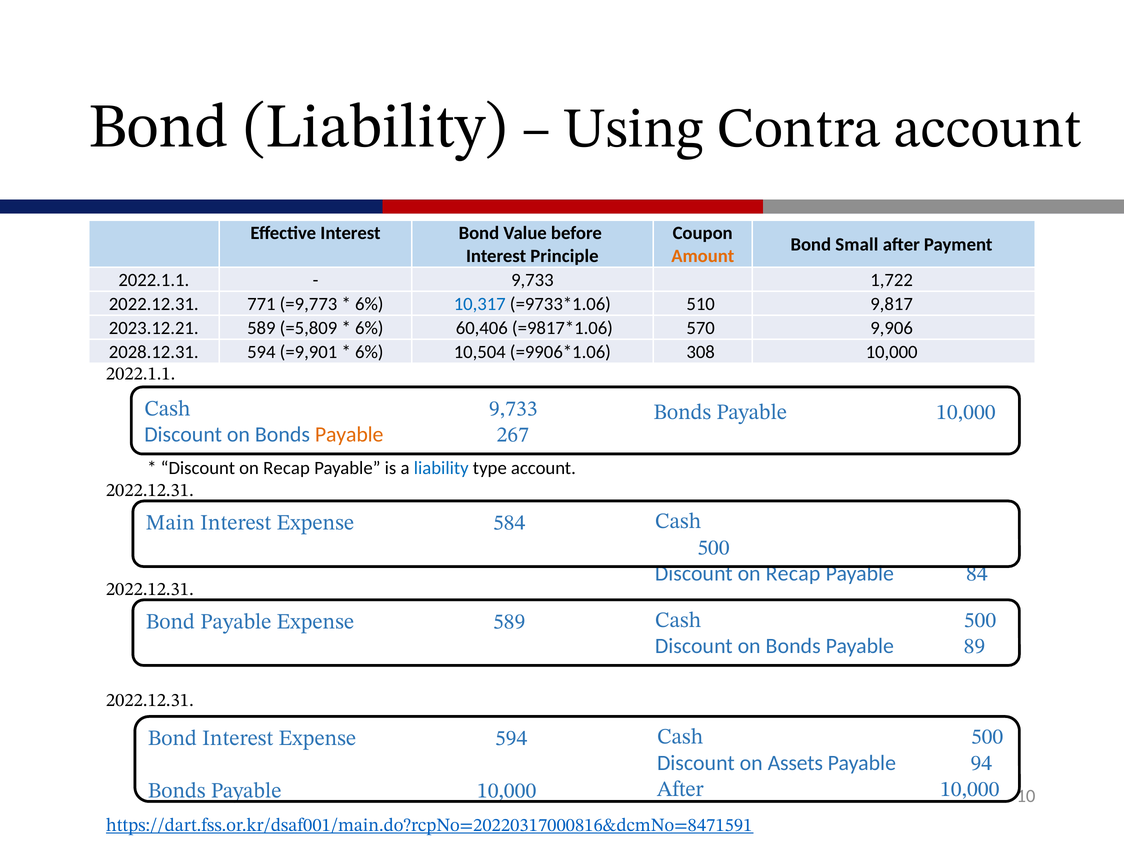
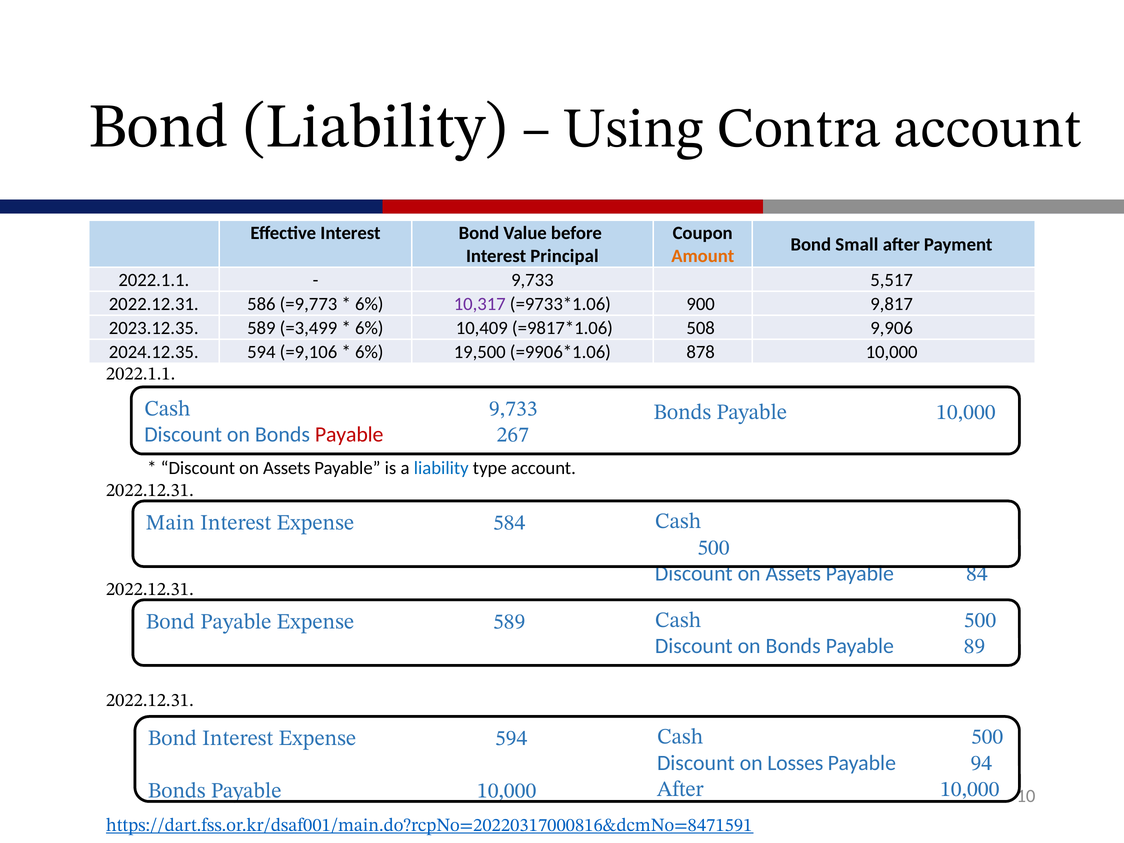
Principle: Principle -> Principal
1,722: 1,722 -> 5,517
771: 771 -> 586
10,317 colour: blue -> purple
510: 510 -> 900
2023.12.21: 2023.12.21 -> 2023.12.35
=5,809: =5,809 -> =3,499
60,406: 60,406 -> 10,409
570: 570 -> 508
2028.12.31: 2028.12.31 -> 2024.12.35
=9,901: =9,901 -> =9,106
10,504: 10,504 -> 19,500
308: 308 -> 878
Payable at (349, 435) colour: orange -> red
Recap at (287, 468): Recap -> Assets
Recap at (793, 574): Recap -> Assets
Assets: Assets -> Losses
